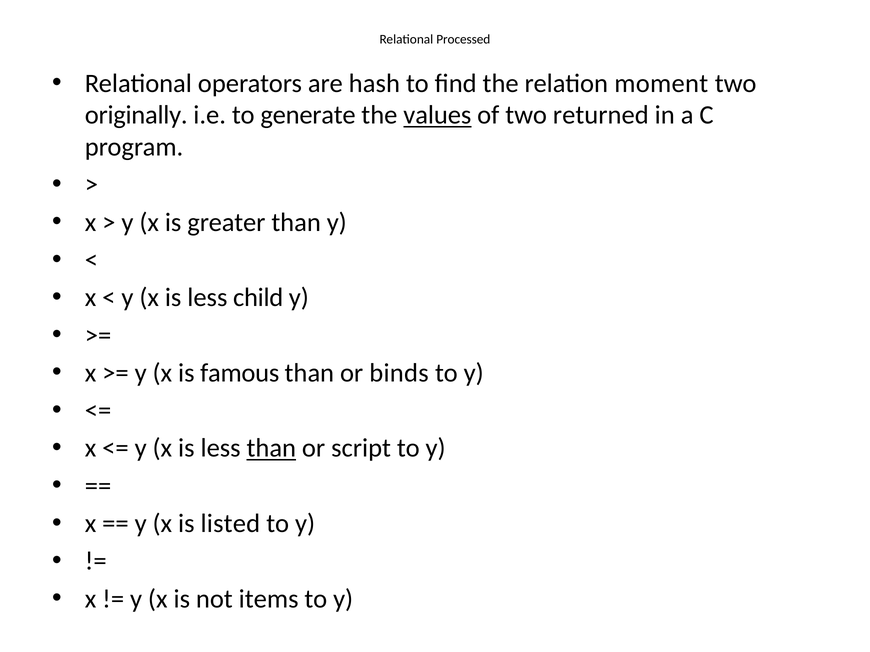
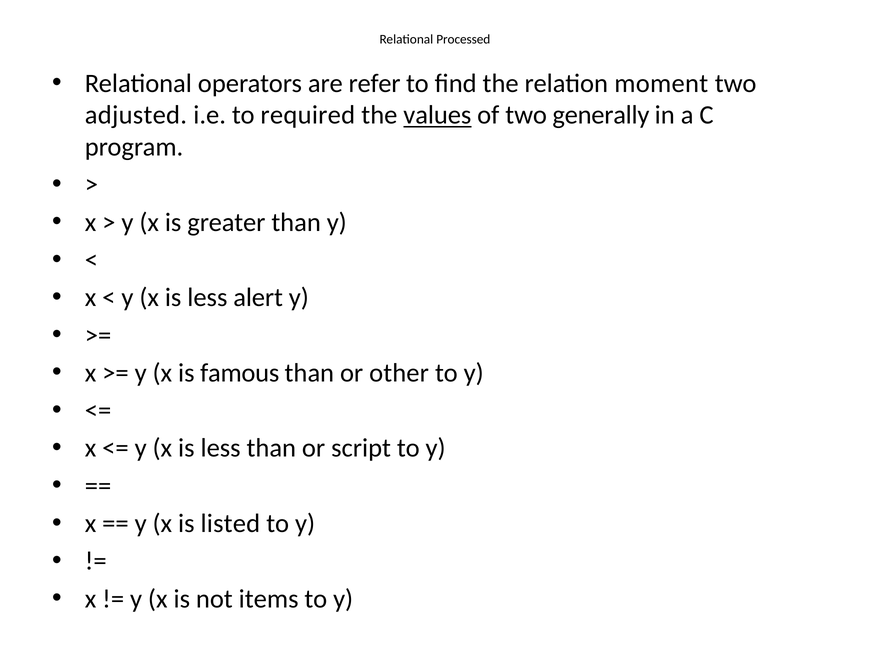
hash: hash -> refer
originally: originally -> adjusted
generate: generate -> required
returned: returned -> generally
child: child -> alert
binds: binds -> other
than at (271, 449) underline: present -> none
